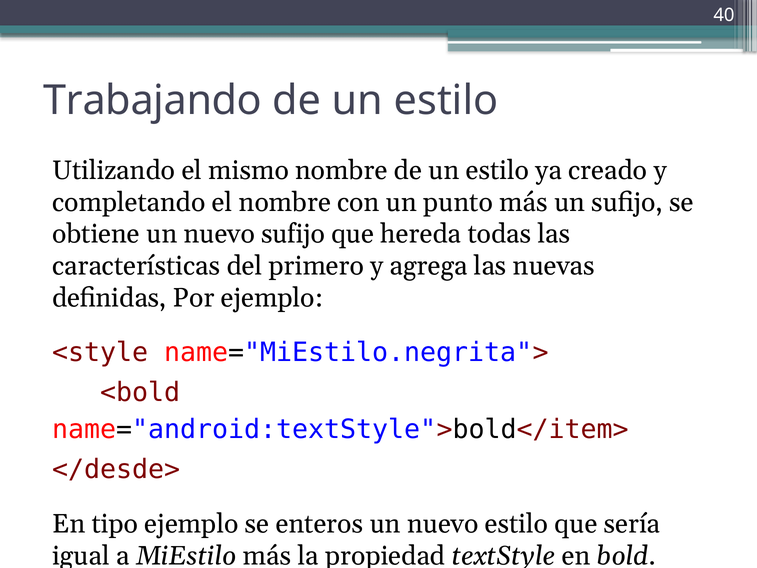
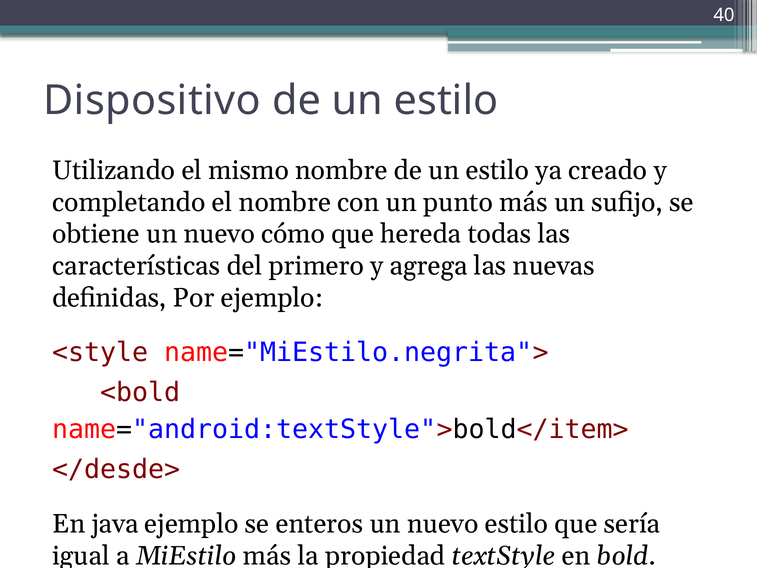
Trabajando: Trabajando -> Dispositivo
nuevo sufijo: sufijo -> cómo
tipo: tipo -> java
